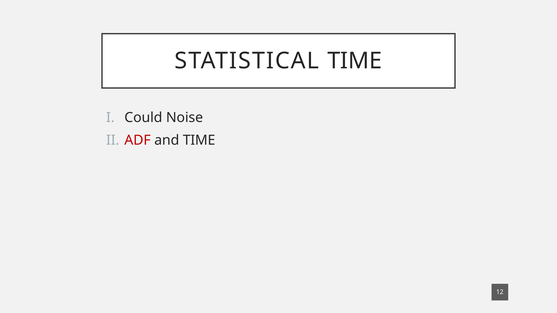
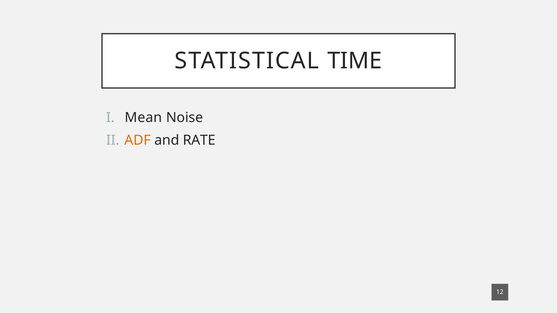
Could: Could -> Mean
ADF colour: red -> orange
and TIME: TIME -> RATE
